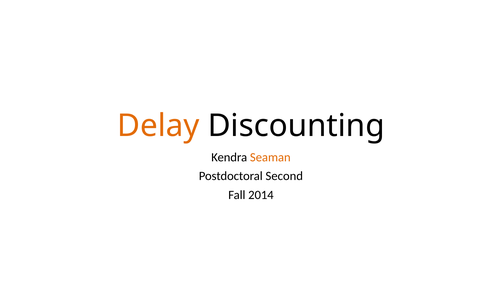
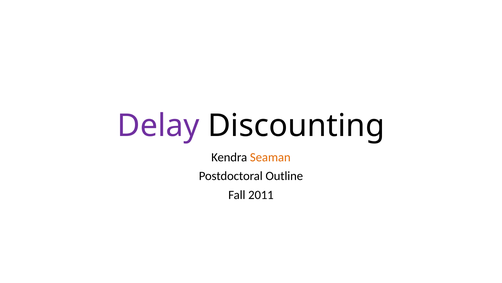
Delay colour: orange -> purple
Second: Second -> Outline
2014: 2014 -> 2011
